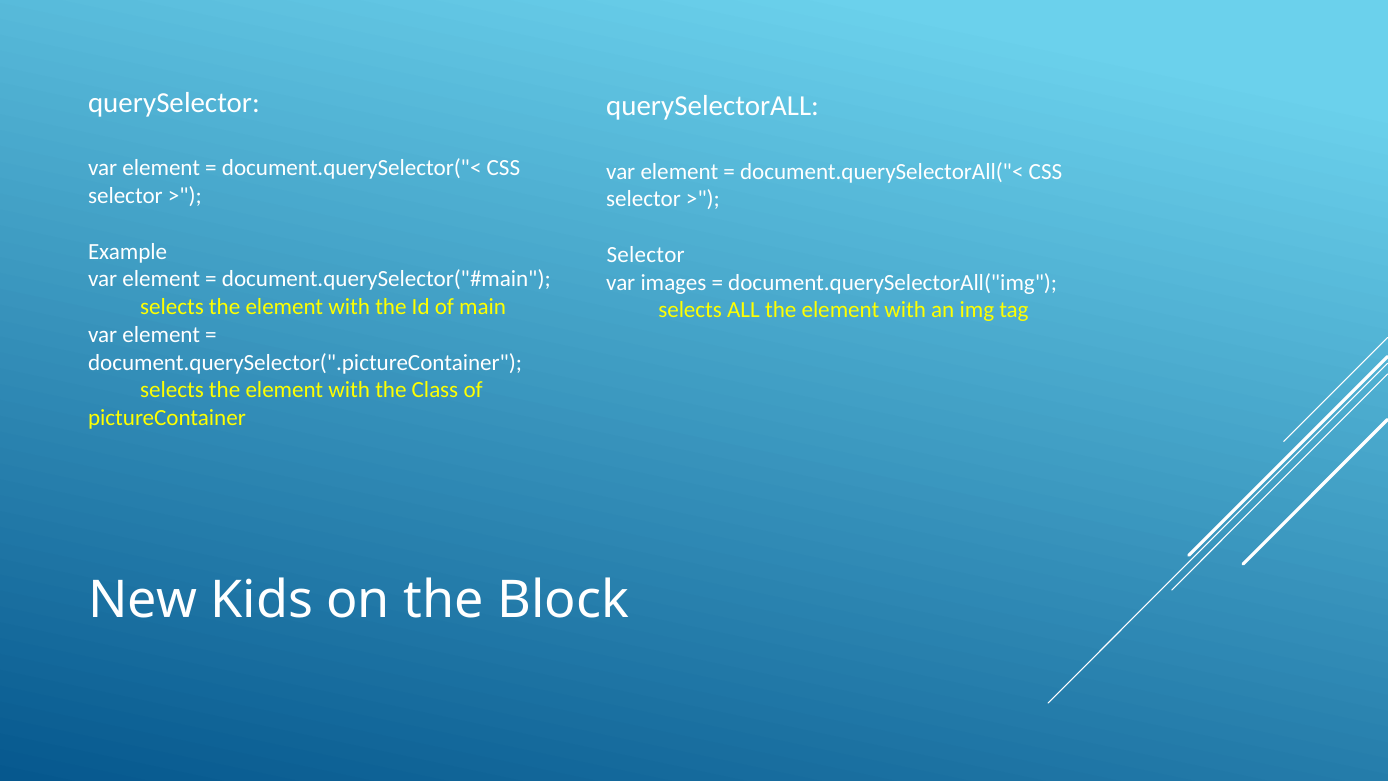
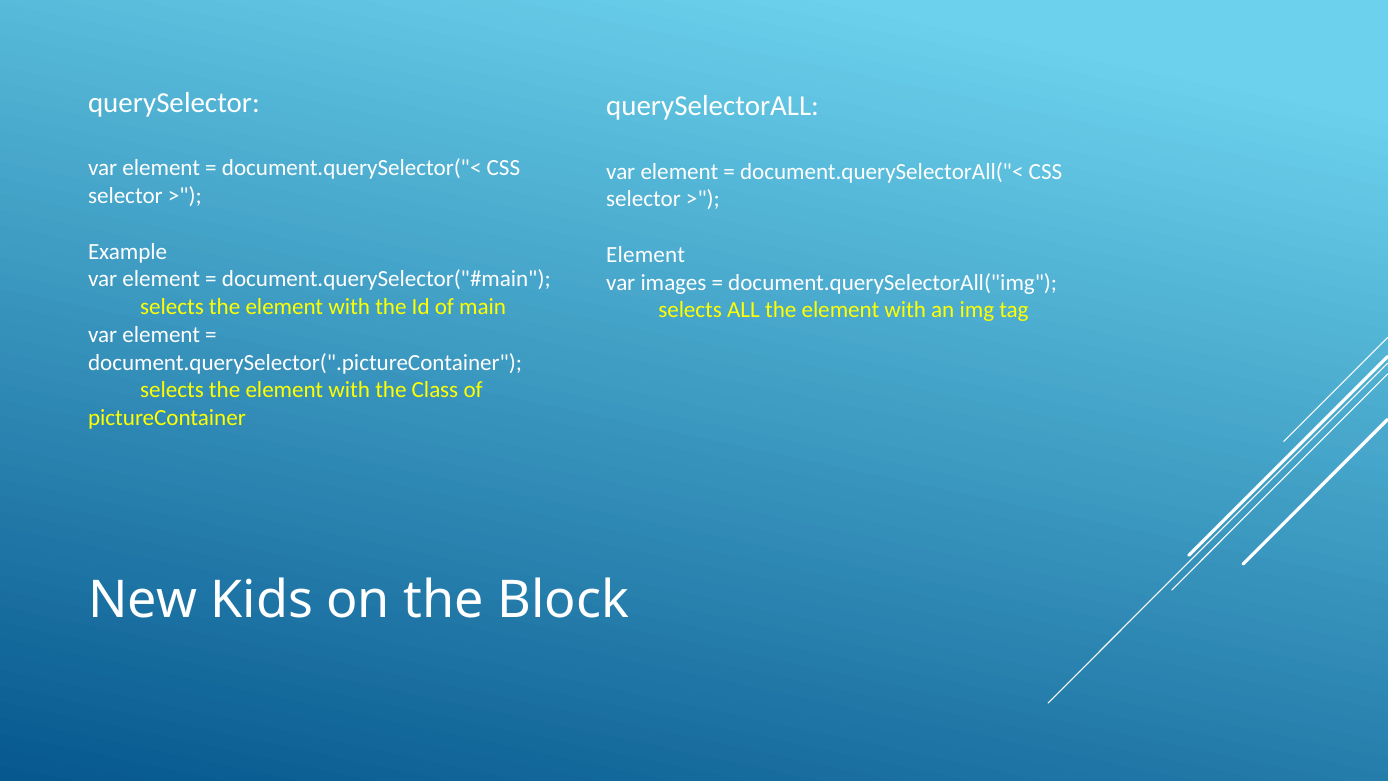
Selector at (646, 255): Selector -> Element
